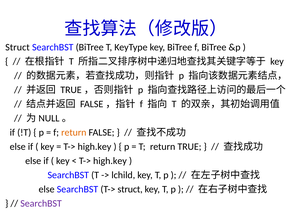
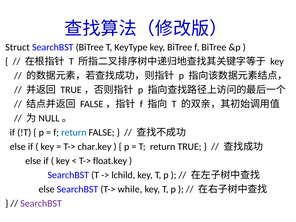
return at (74, 132) colour: orange -> blue
high.key at (94, 147): high.key -> char.key
high.key at (110, 161): high.key -> float.key
T-> struct: struct -> while
